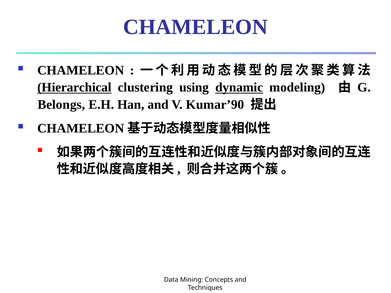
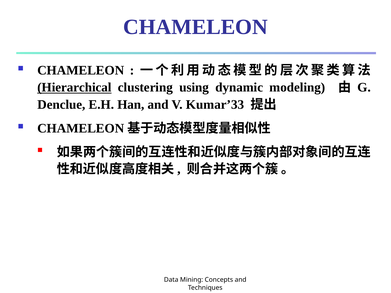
dynamic underline: present -> none
Belongs: Belongs -> Denclue
Kumar’90: Kumar’90 -> Kumar’33
